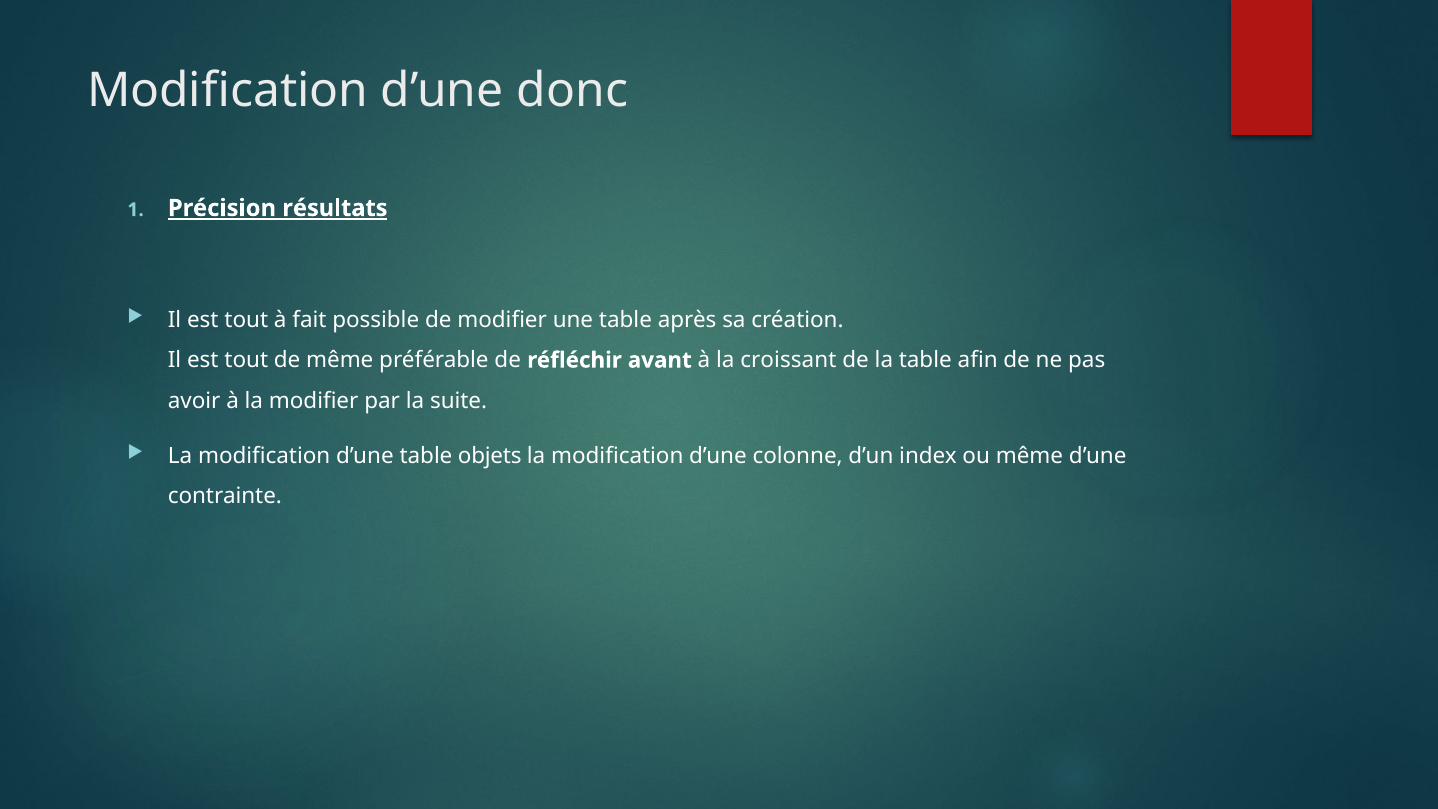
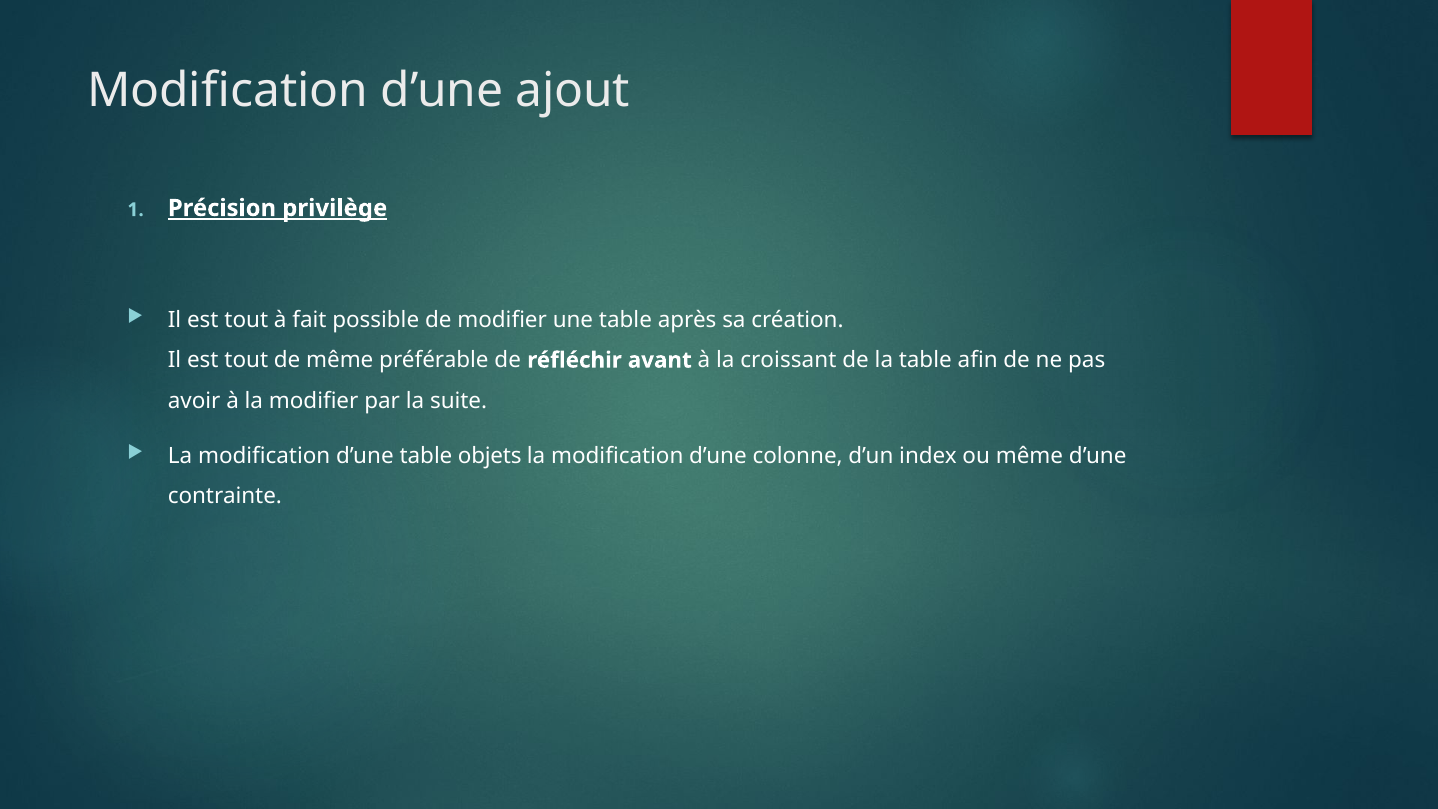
donc: donc -> ajout
résultats: résultats -> privilège
